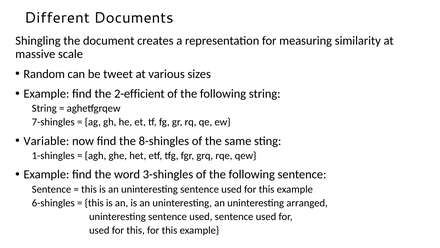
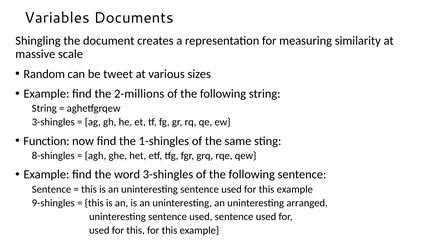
Different: Different -> Variables
2-efficient: 2-efficient -> 2-millions
7-shingles at (53, 122): 7-shingles -> 3-shingles
Variable: Variable -> Function
8-shingles: 8-shingles -> 1-shingles
1-shingles: 1-shingles -> 8-shingles
6-shingles: 6-shingles -> 9-shingles
